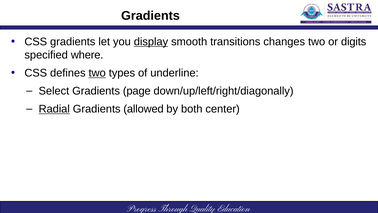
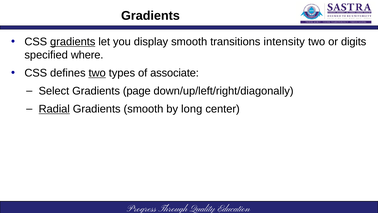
gradients at (73, 42) underline: none -> present
display underline: present -> none
changes: changes -> intensity
underline: underline -> associate
Gradients allowed: allowed -> smooth
both: both -> long
